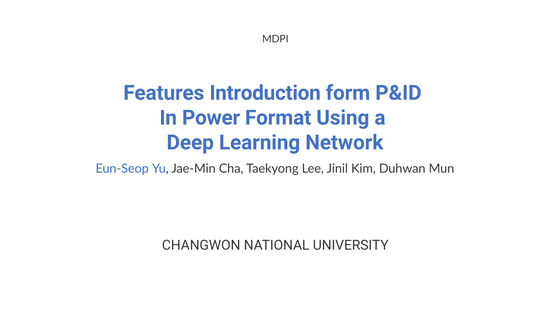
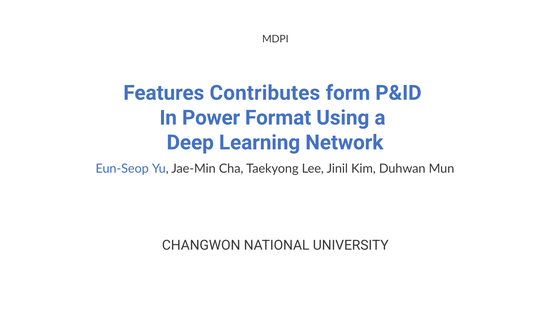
Introduction: Introduction -> Contributes
